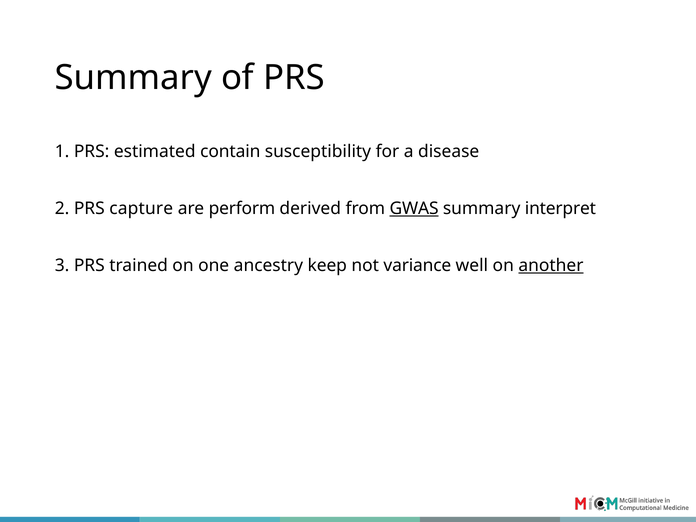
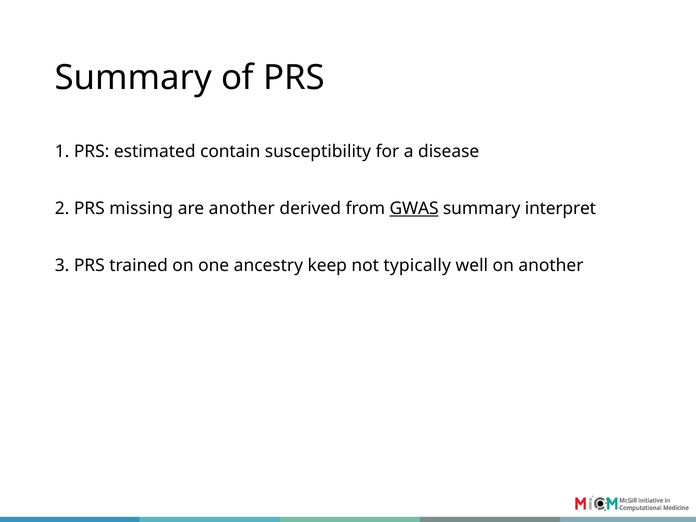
capture: capture -> missing
are perform: perform -> another
variance: variance -> typically
another at (551, 265) underline: present -> none
